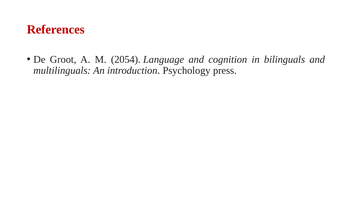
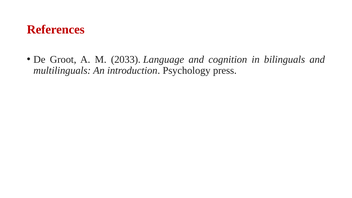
2054: 2054 -> 2033
